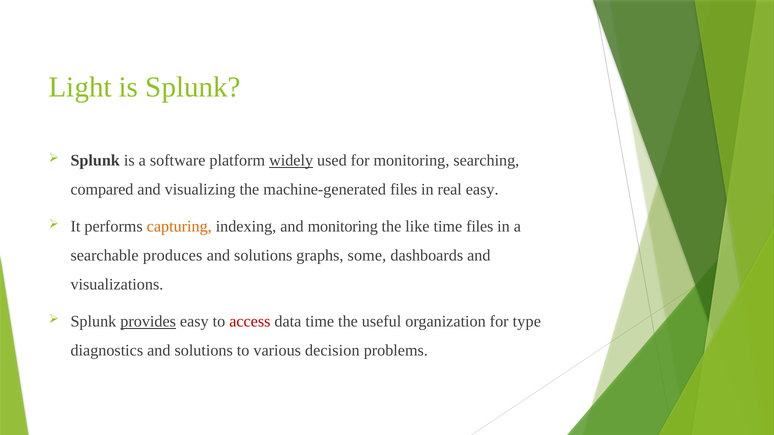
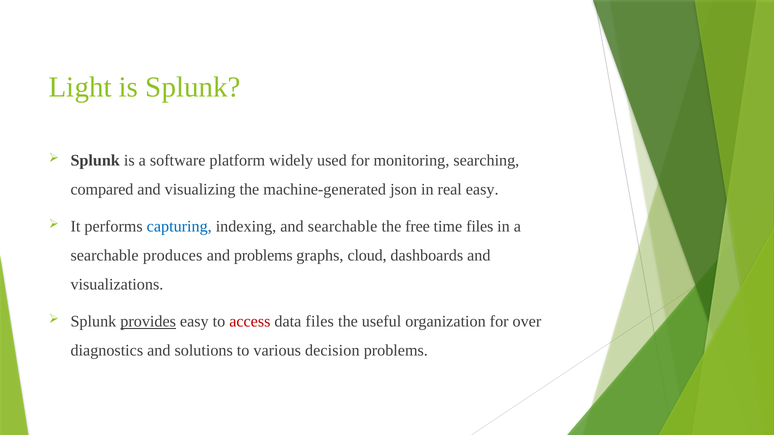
widely underline: present -> none
machine-generated files: files -> json
capturing colour: orange -> blue
and monitoring: monitoring -> searchable
like: like -> free
solutions at (263, 256): solutions -> problems
some: some -> cloud
data time: time -> files
type: type -> over
